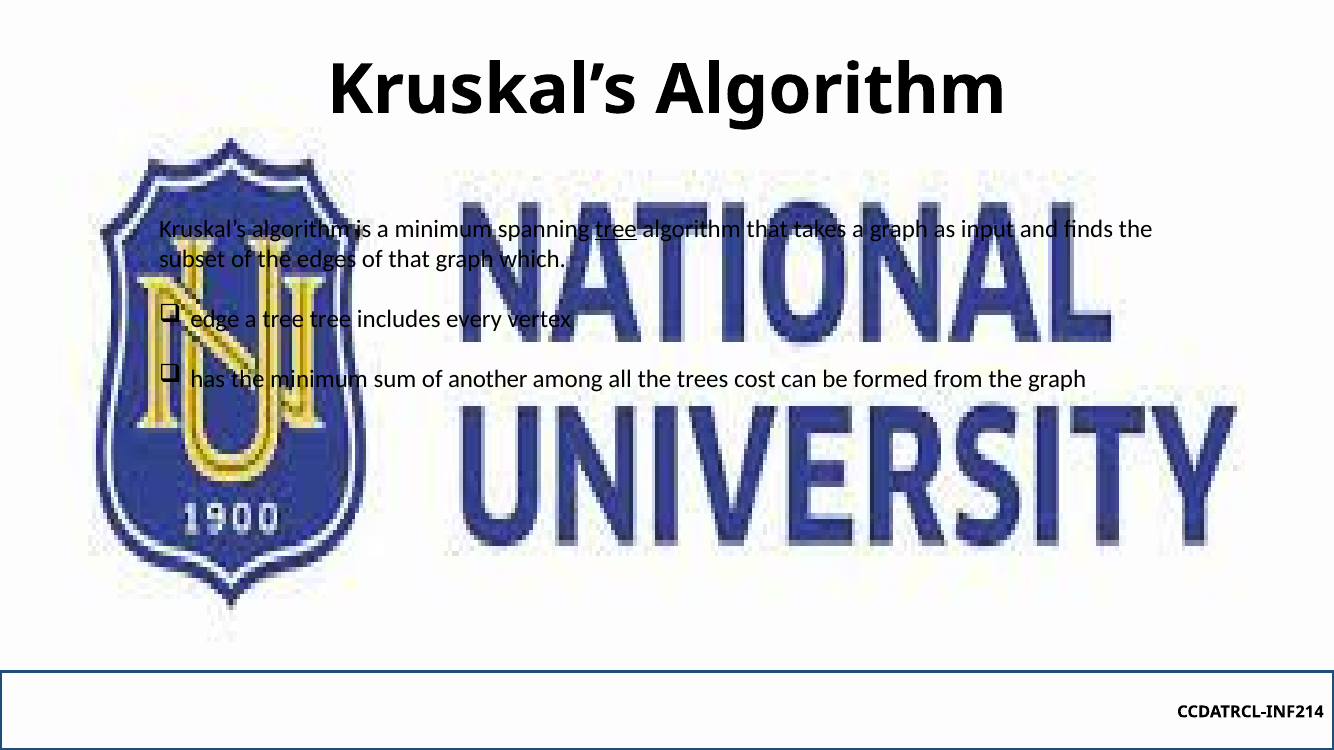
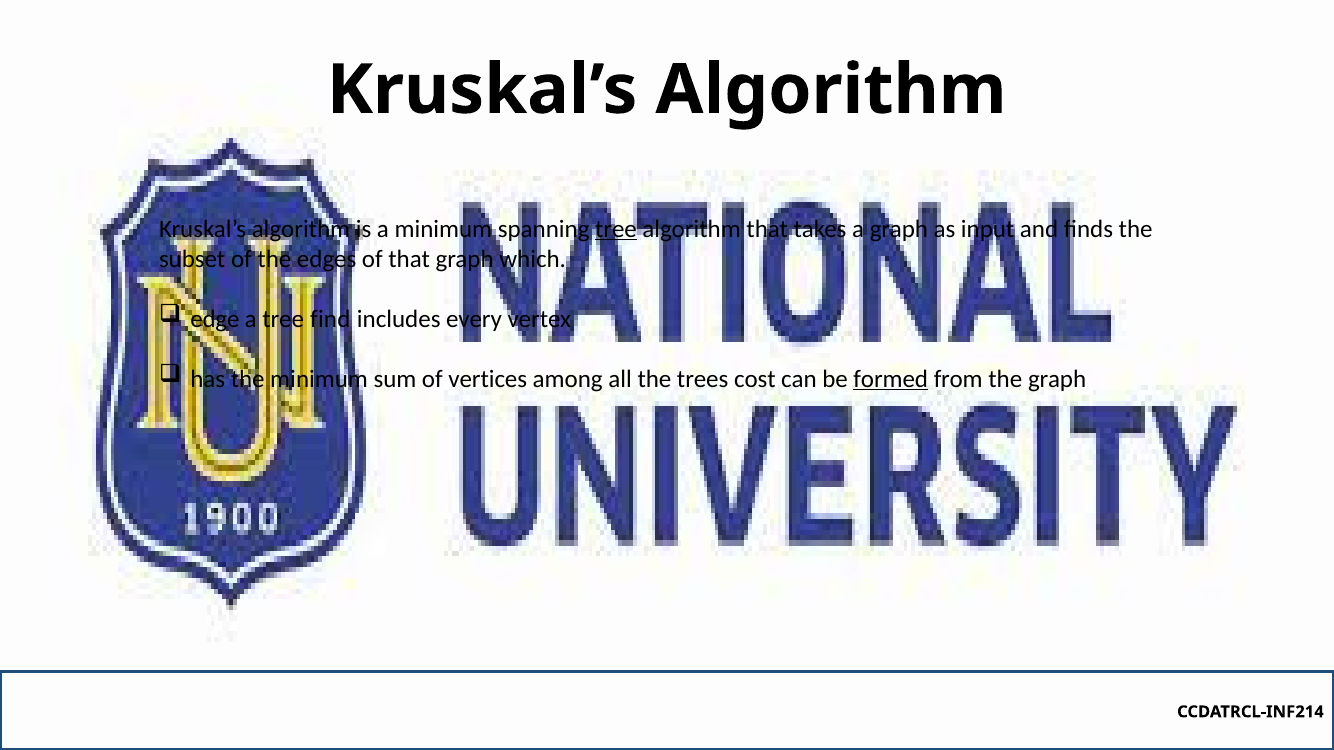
tree tree: tree -> find
another: another -> vertices
formed underline: none -> present
